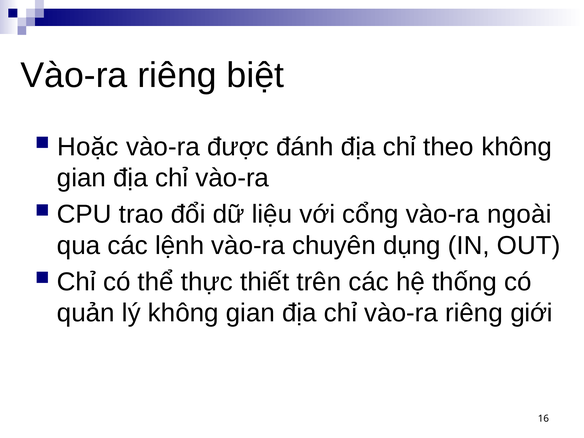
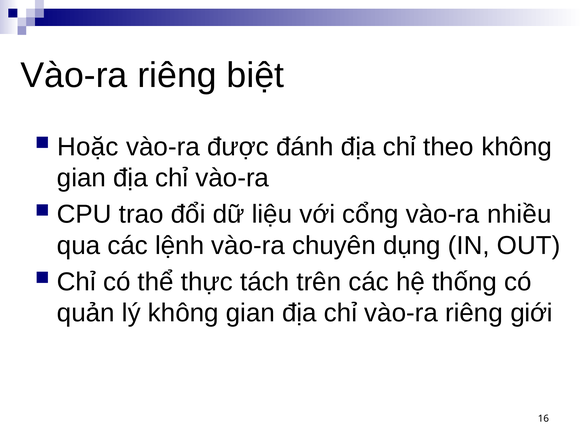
ngoài: ngoài -> nhiều
thiết: thiết -> tách
